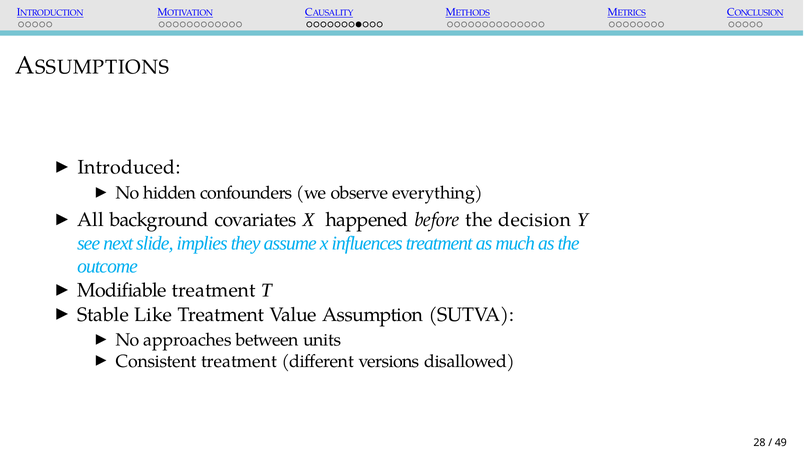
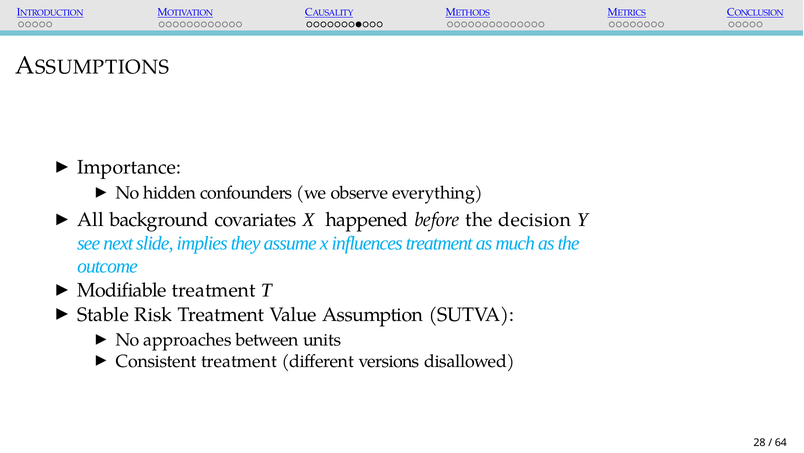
Introduced: Introduced -> Importance
Like: Like -> Risk
49: 49 -> 64
